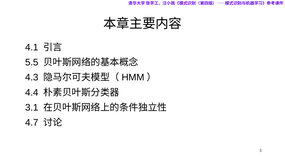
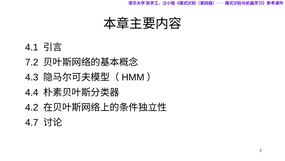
5.5: 5.5 -> 7.2
3.1: 3.1 -> 4.2
